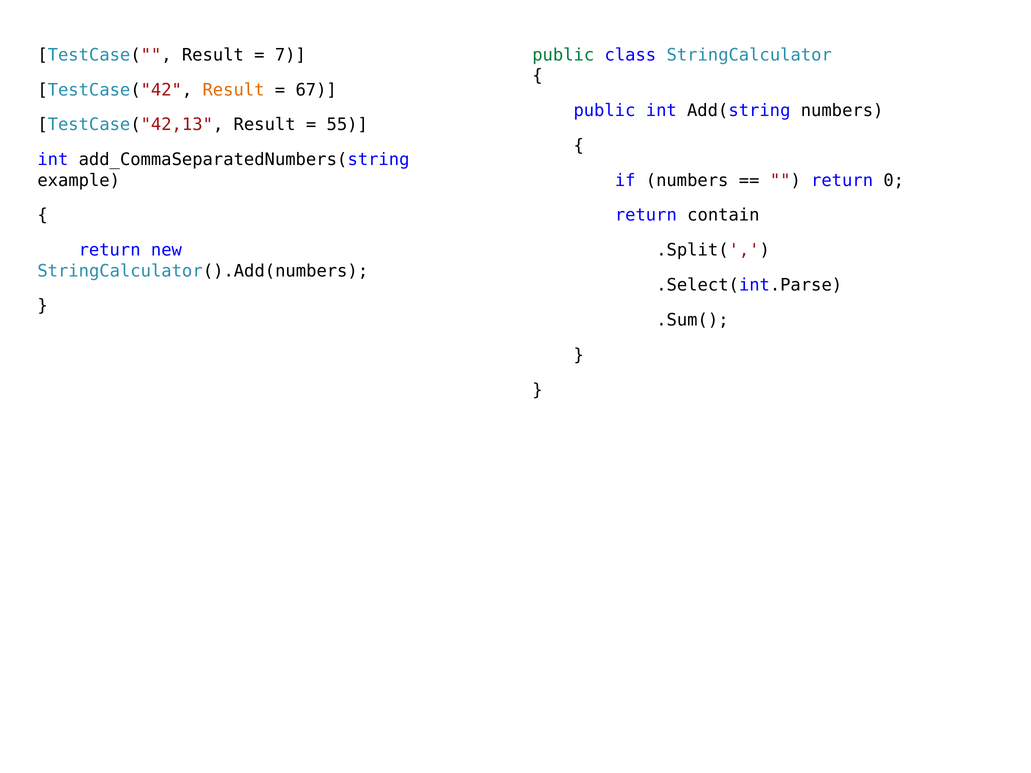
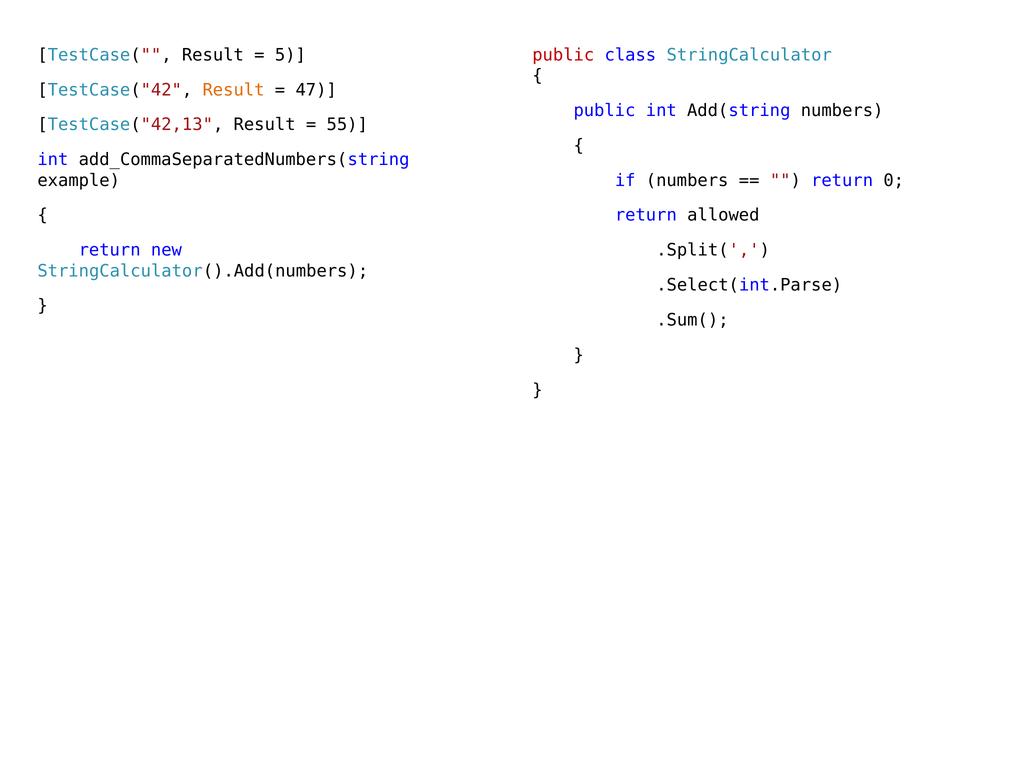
7: 7 -> 5
public at (563, 55) colour: green -> red
67: 67 -> 47
contain: contain -> allowed
